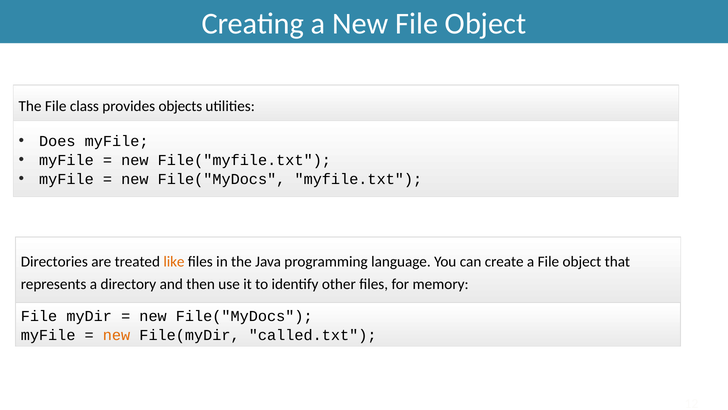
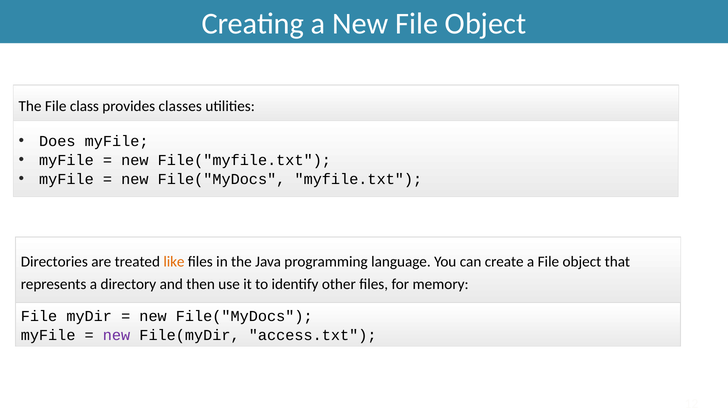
objects: objects -> classes
new at (117, 335) colour: orange -> purple
called.txt: called.txt -> access.txt
